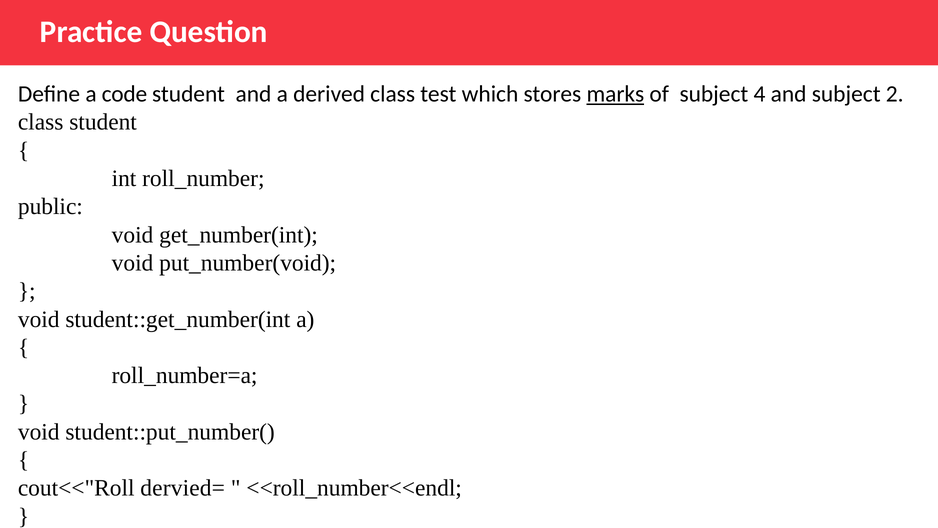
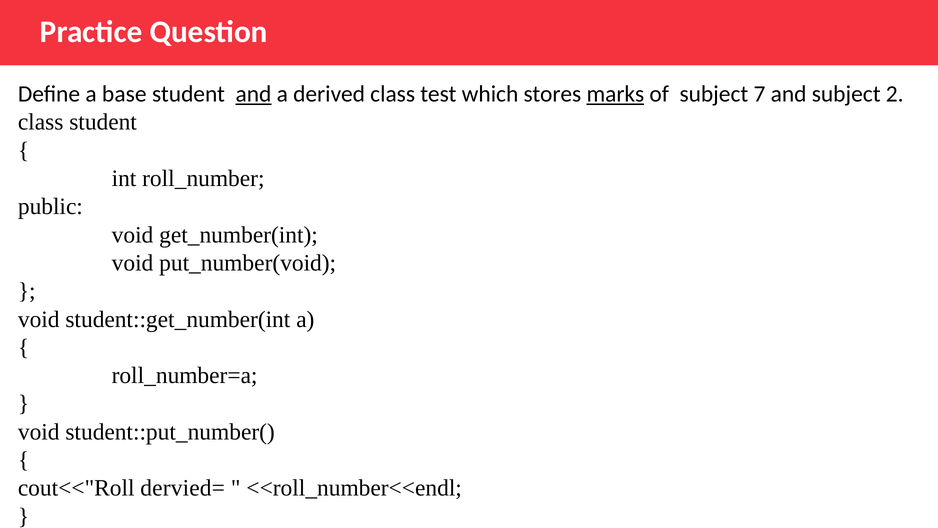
code: code -> base
and at (253, 94) underline: none -> present
4: 4 -> 7
